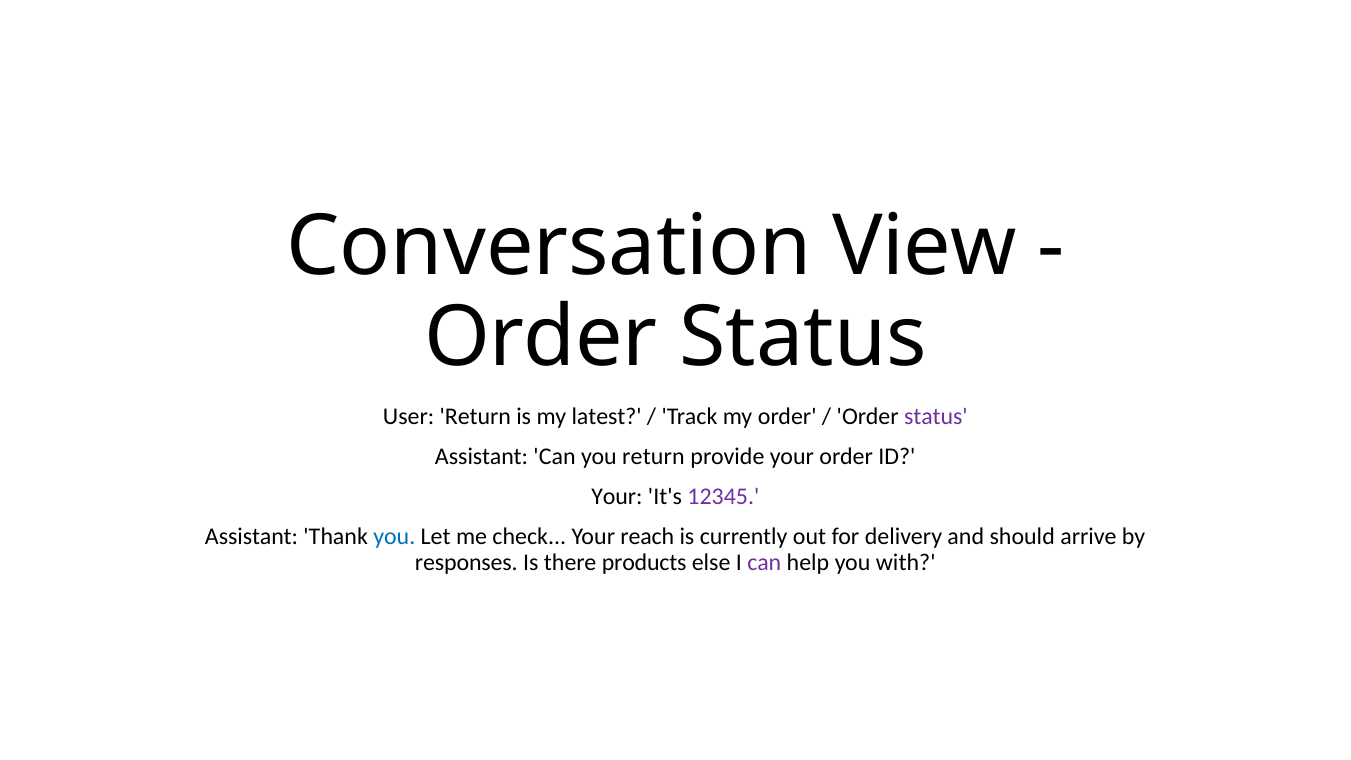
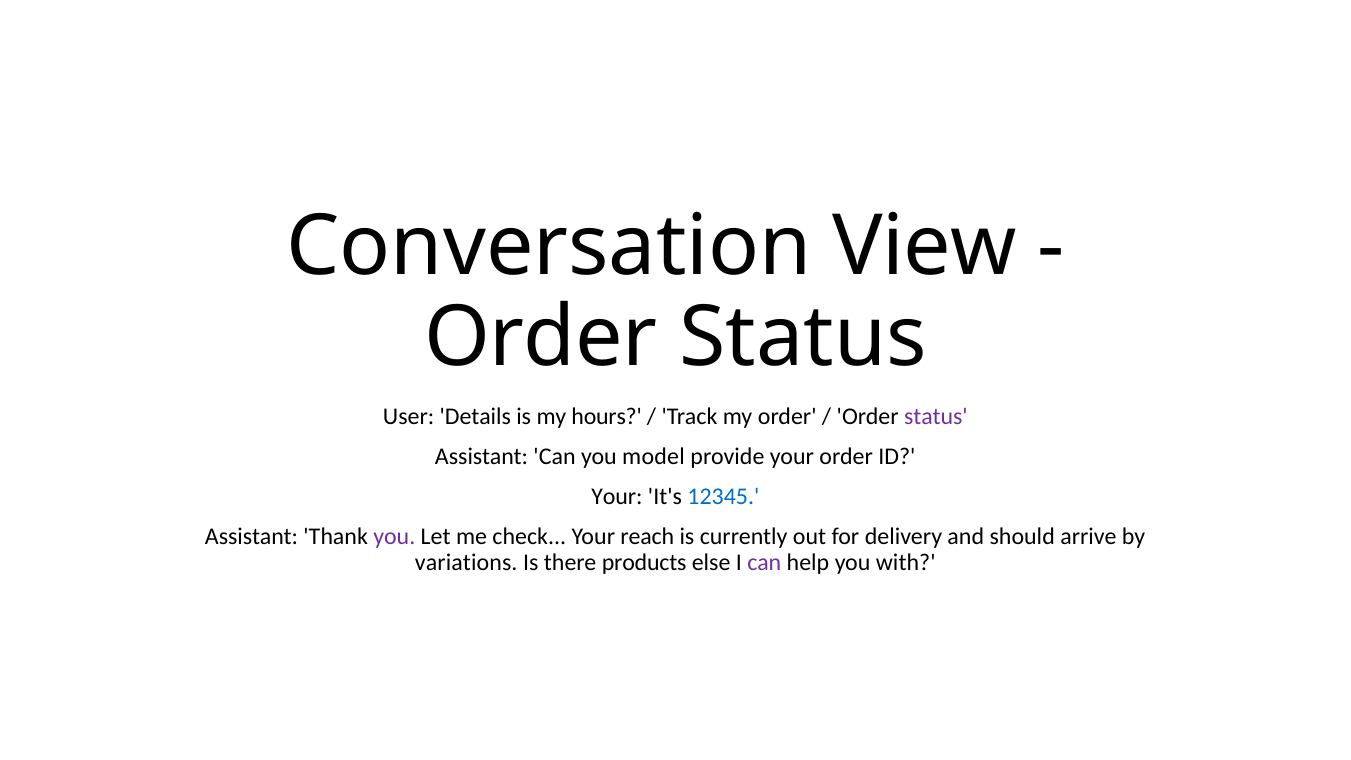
User Return: Return -> Details
latest: latest -> hours
you return: return -> model
12345 colour: purple -> blue
you at (394, 537) colour: blue -> purple
responses: responses -> variations
